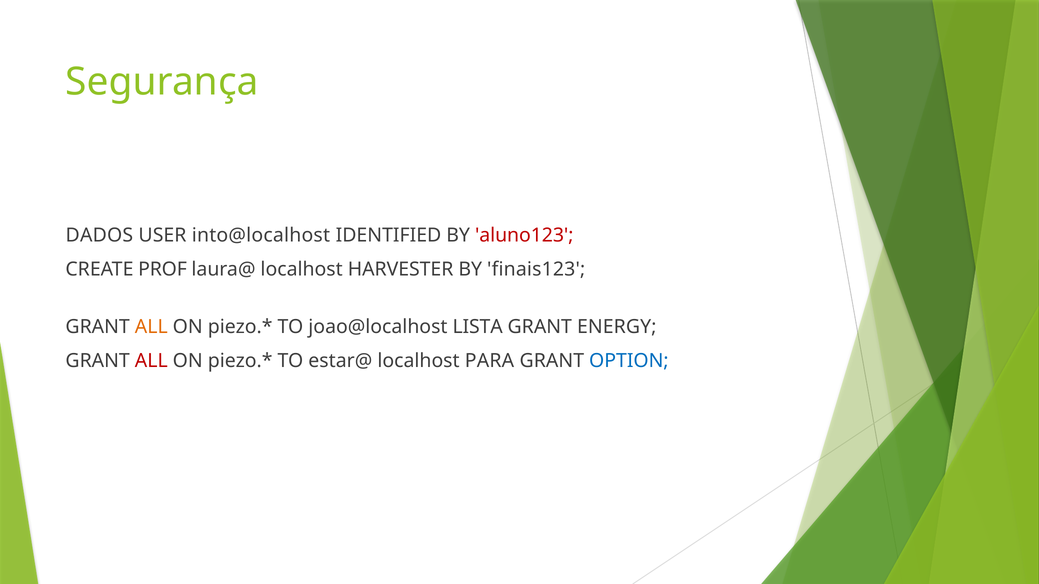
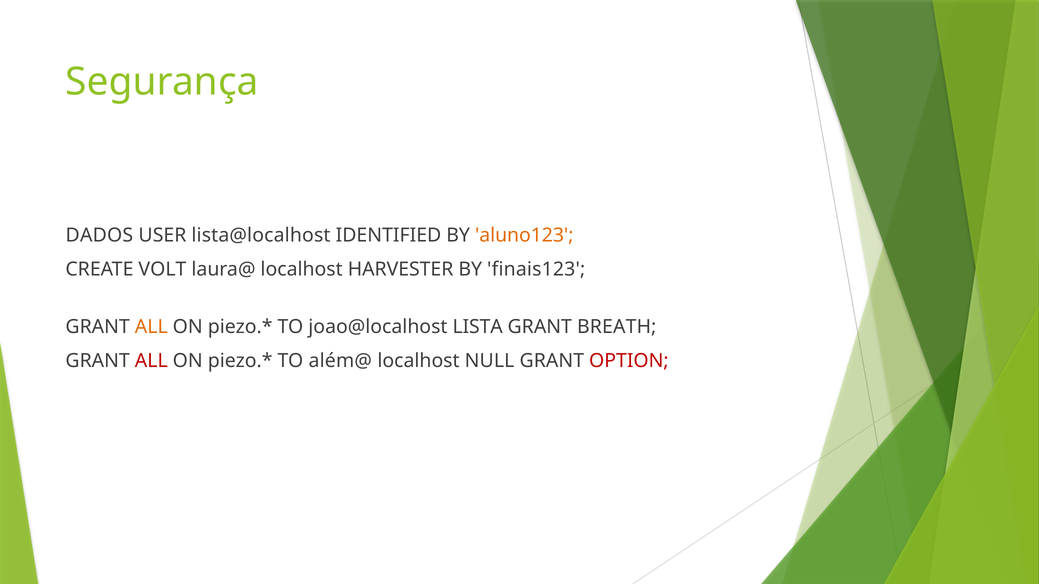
into@localhost: into@localhost -> lista@localhost
aluno123 colour: red -> orange
PROF: PROF -> VOLT
ENERGY: ENERGY -> BREATH
estar@: estar@ -> além@
PARA: PARA -> NULL
OPTION colour: blue -> red
